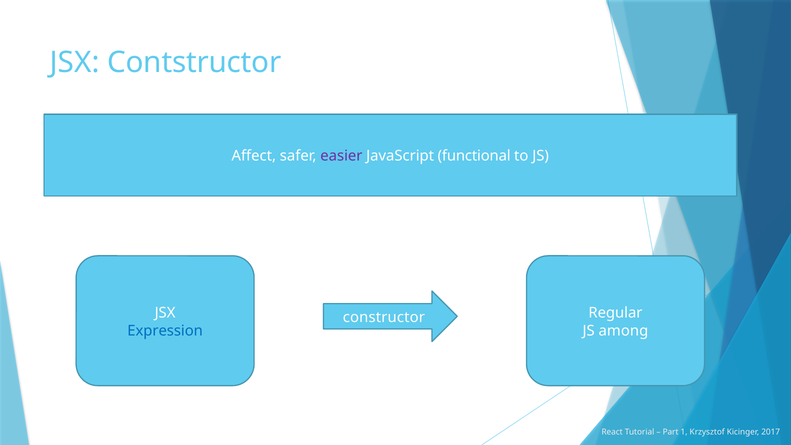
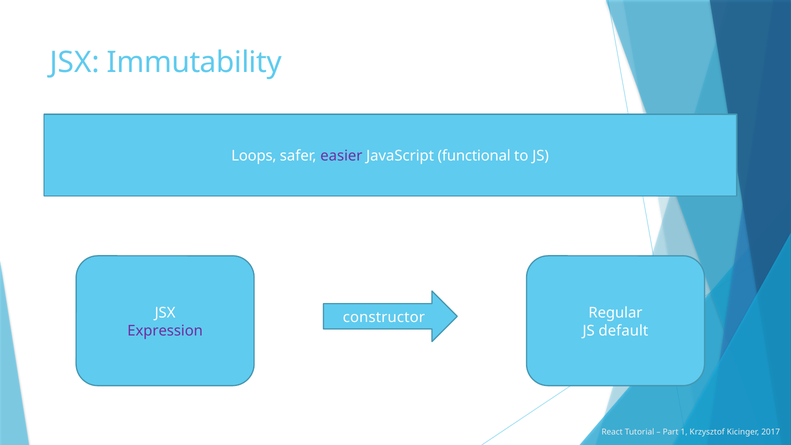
Contstructor: Contstructor -> Immutability
Affect: Affect -> Loops
Expression colour: blue -> purple
among: among -> default
